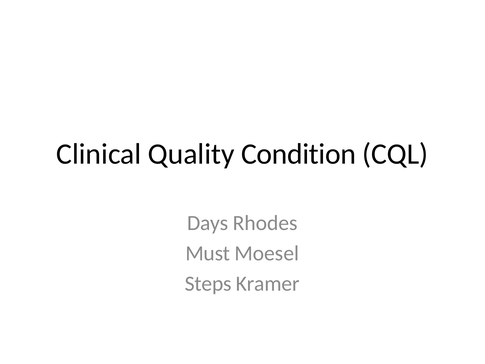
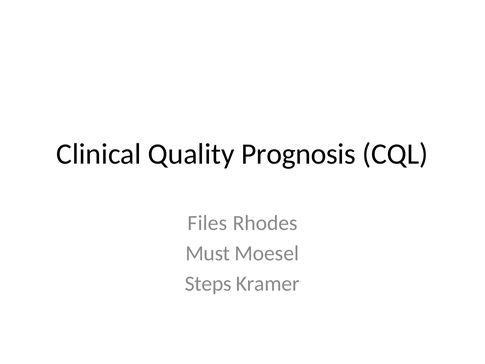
Condition: Condition -> Prognosis
Days: Days -> Files
